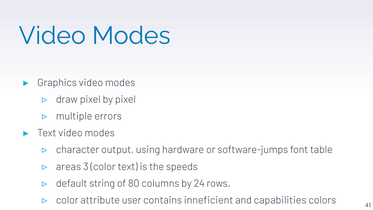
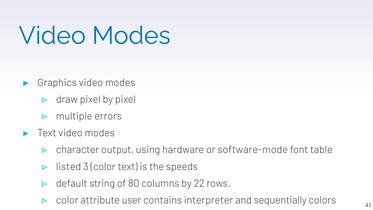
software-jumps: software-jumps -> software-mode
areas: areas -> listed
24: 24 -> 22
inneficient: inneficient -> interpreter
capabilities: capabilities -> sequentially
